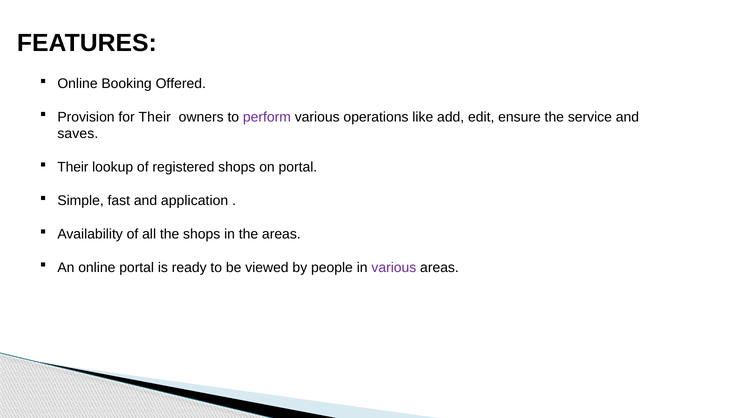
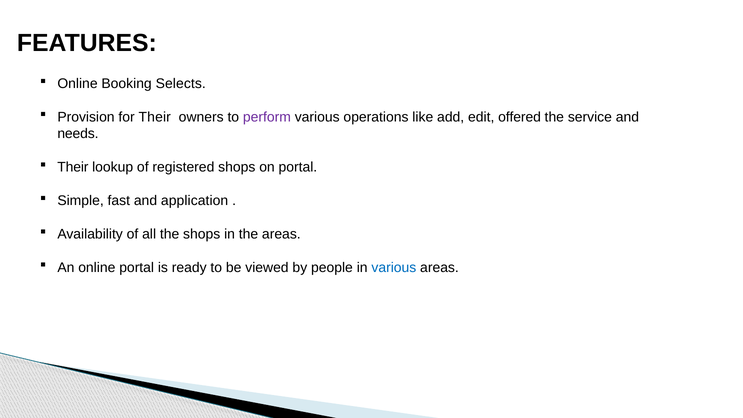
Offered: Offered -> Selects
ensure: ensure -> offered
saves: saves -> needs
various at (394, 268) colour: purple -> blue
